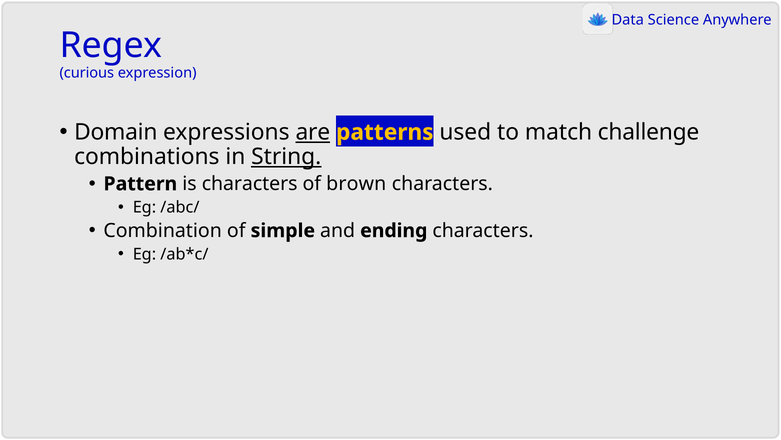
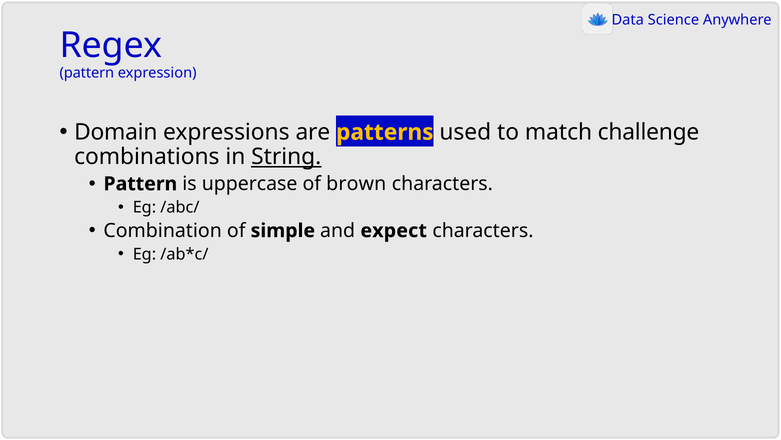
curious at (87, 73): curious -> pattern
are underline: present -> none
is characters: characters -> uppercase
ending: ending -> expect
